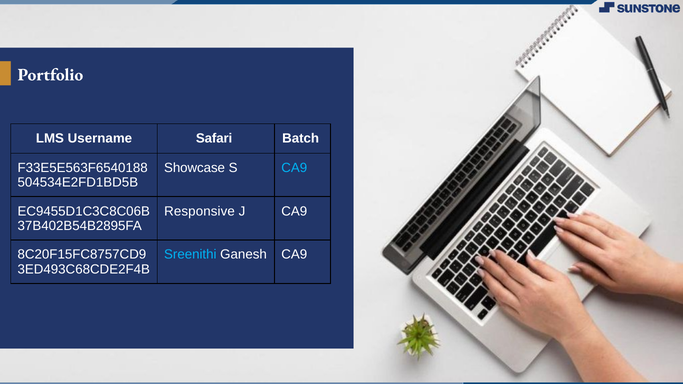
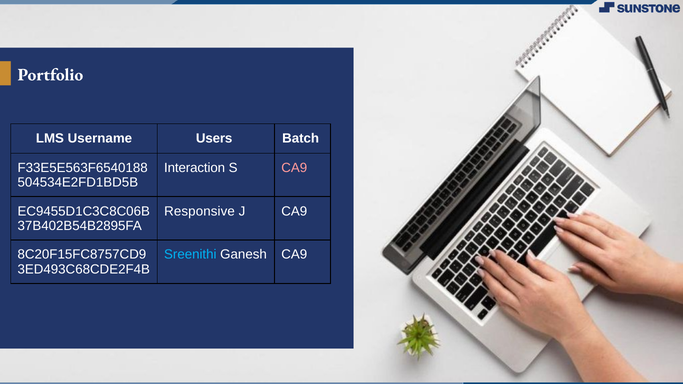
Safari: Safari -> Users
Showcase: Showcase -> Interaction
CA9 at (294, 168) colour: light blue -> pink
